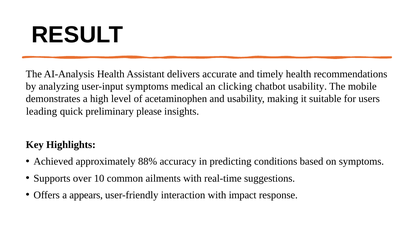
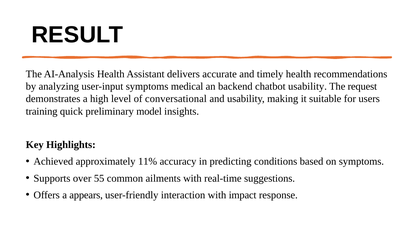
clicking: clicking -> backend
mobile: mobile -> request
acetaminophen: acetaminophen -> conversational
leading: leading -> training
please: please -> model
88%: 88% -> 11%
10: 10 -> 55
